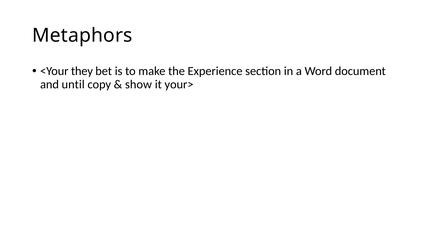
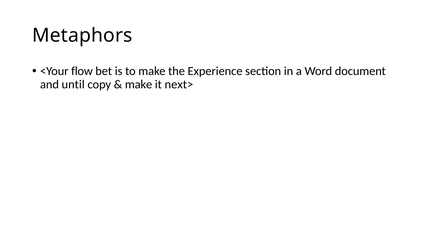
they: they -> flow
show at (138, 85): show -> make
your>: your> -> next>
